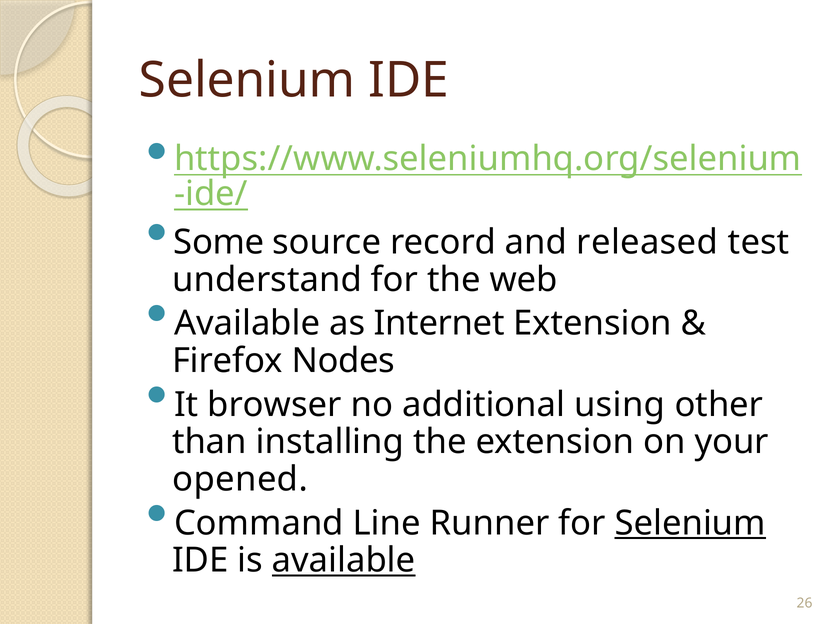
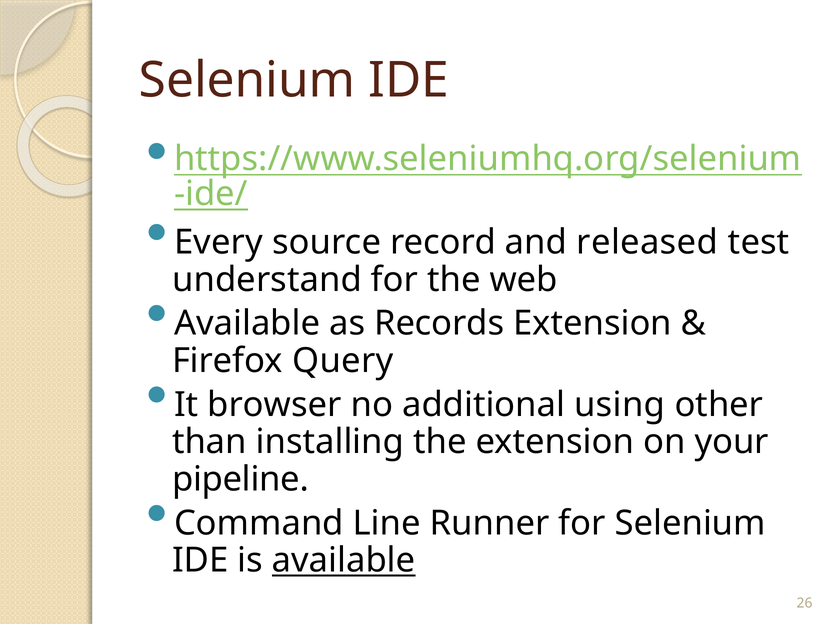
Some: Some -> Every
Internet: Internet -> Records
Nodes: Nodes -> Query
opened: opened -> pipeline
Selenium at (690, 523) underline: present -> none
